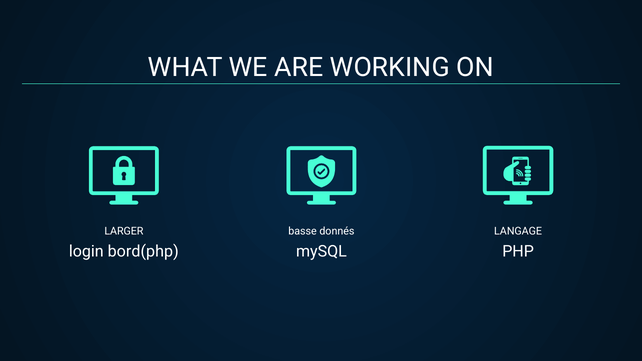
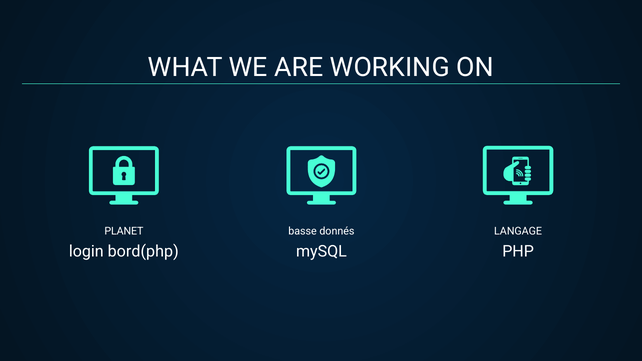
LARGER: LARGER -> PLANET
